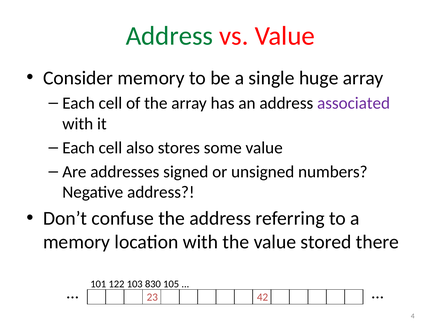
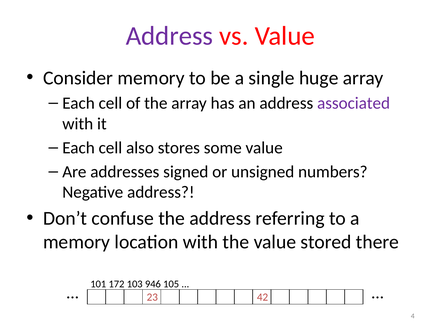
Address at (169, 36) colour: green -> purple
122: 122 -> 172
830: 830 -> 946
